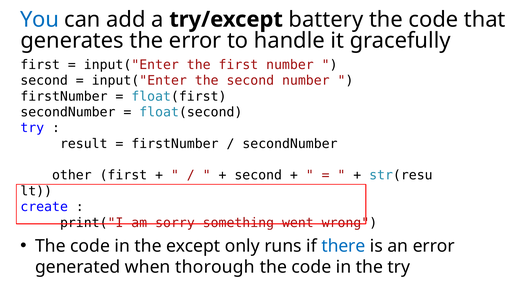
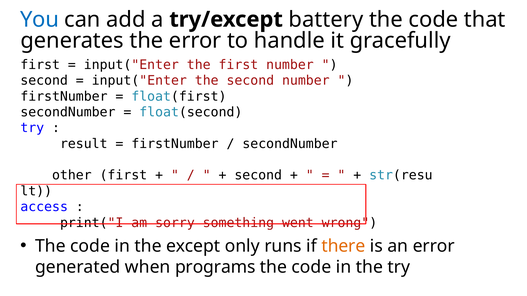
create: create -> access
there colour: blue -> orange
thorough: thorough -> programs
